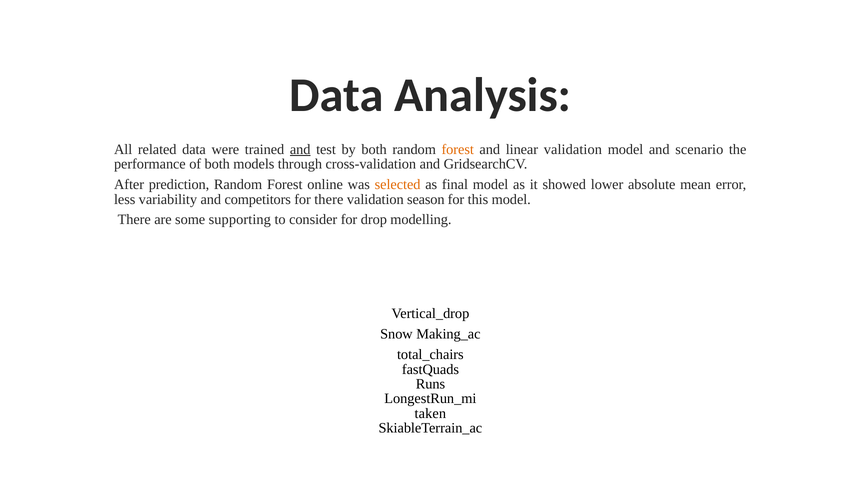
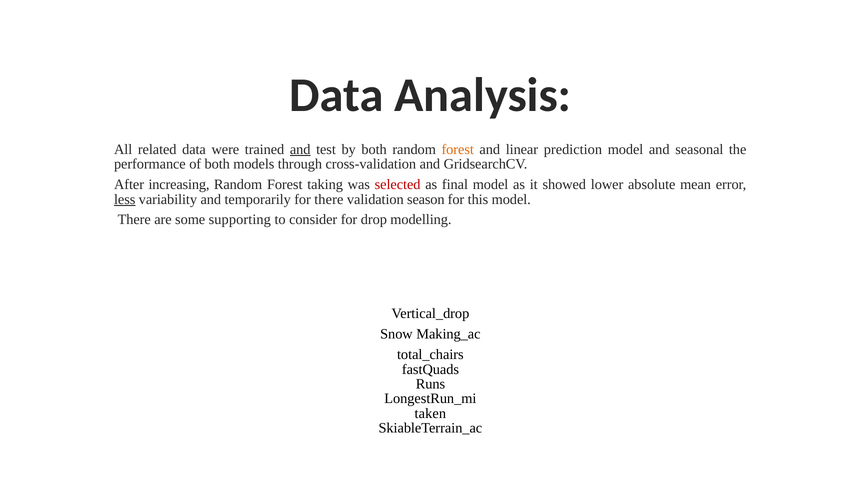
linear validation: validation -> prediction
scenario: scenario -> seasonal
prediction: prediction -> increasing
online: online -> taking
selected colour: orange -> red
less underline: none -> present
competitors: competitors -> temporarily
